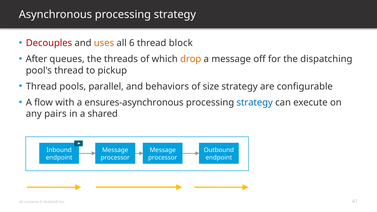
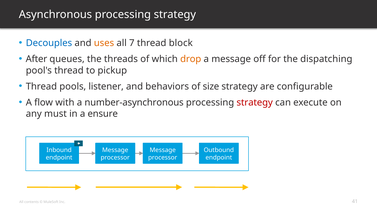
Decouples colour: red -> blue
6: 6 -> 7
parallel: parallel -> listener
ensures-asynchronous: ensures-asynchronous -> number-asynchronous
strategy at (255, 102) colour: blue -> red
pairs: pairs -> must
shared: shared -> ensure
